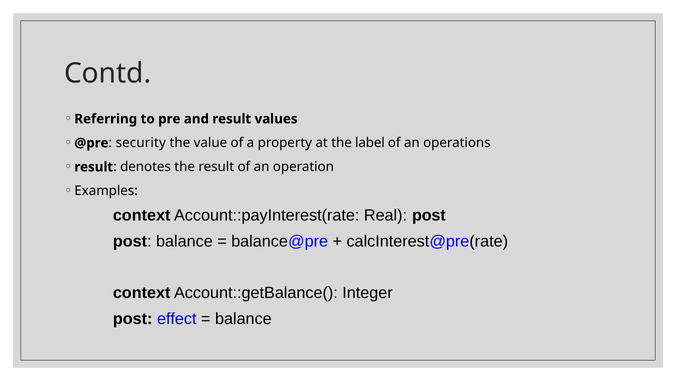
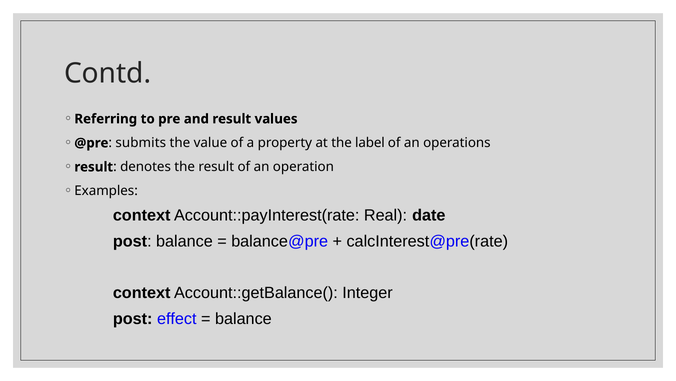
security: security -> submits
Real post: post -> date
